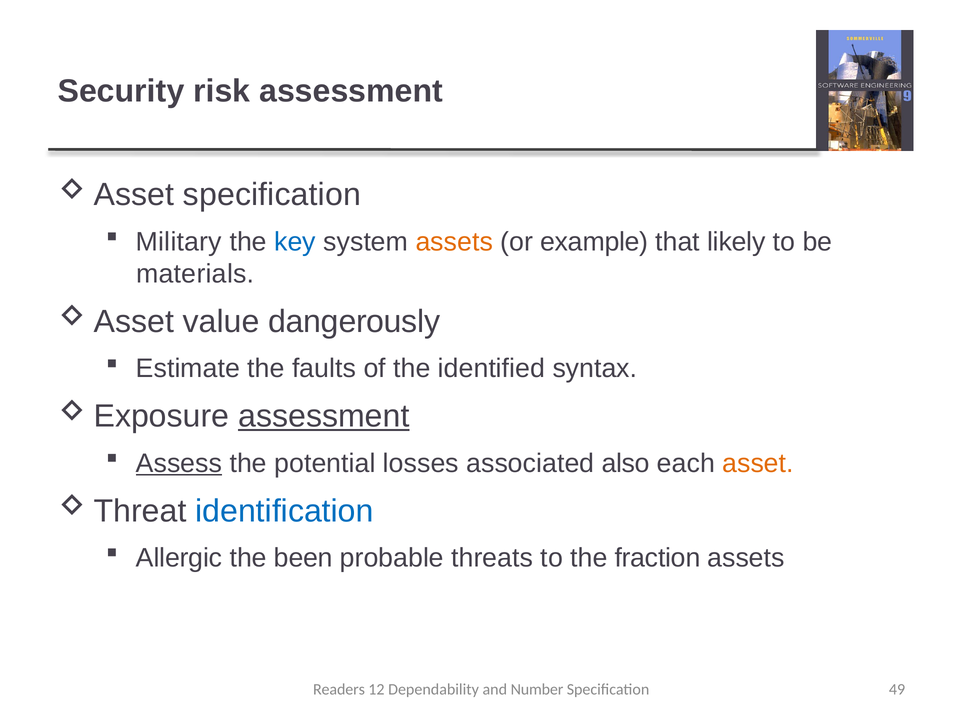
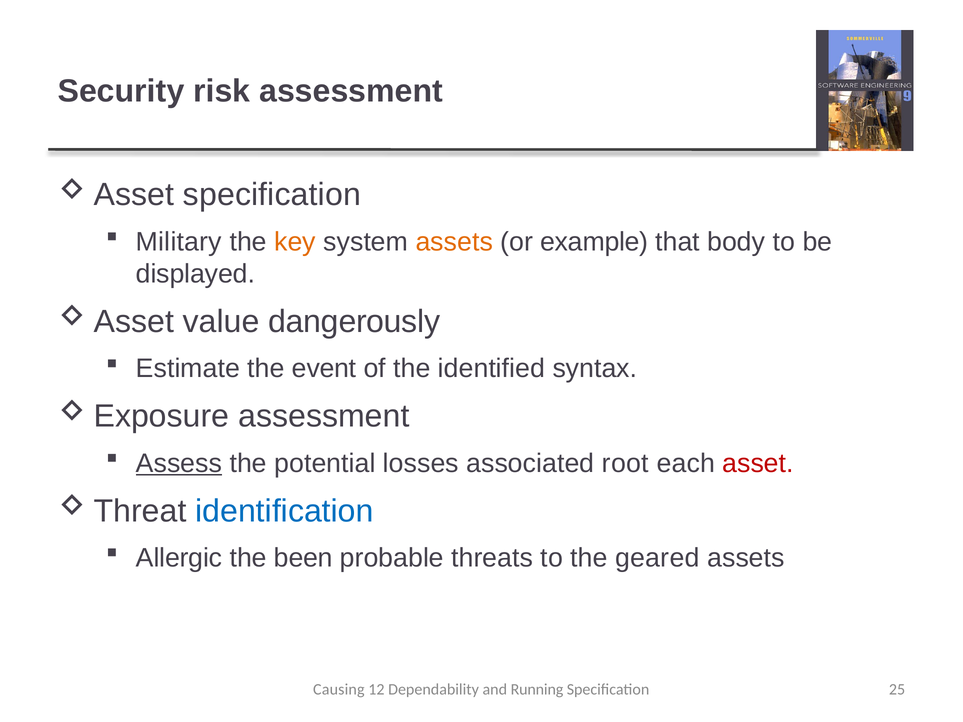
key colour: blue -> orange
likely: likely -> body
materials: materials -> displayed
faults: faults -> event
assessment at (324, 416) underline: present -> none
also: also -> root
asset colour: orange -> red
fraction: fraction -> geared
Readers: Readers -> Causing
Number: Number -> Running
49: 49 -> 25
